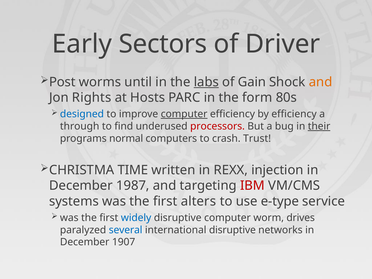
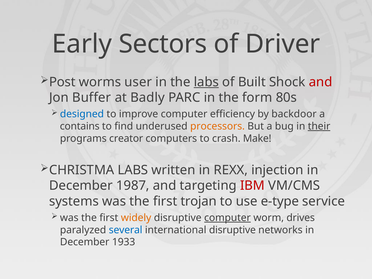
until: until -> user
Gain: Gain -> Built
and at (321, 82) colour: orange -> red
Rights: Rights -> Buffer
Hosts: Hosts -> Badly
computer at (184, 114) underline: present -> none
by efficiency: efficiency -> backdoor
through: through -> contains
processors colour: red -> orange
normal: normal -> creator
Trust: Trust -> Make
CHRISTMA TIME: TIME -> LABS
alters: alters -> trojan
widely colour: blue -> orange
computer at (227, 218) underline: none -> present
1907: 1907 -> 1933
